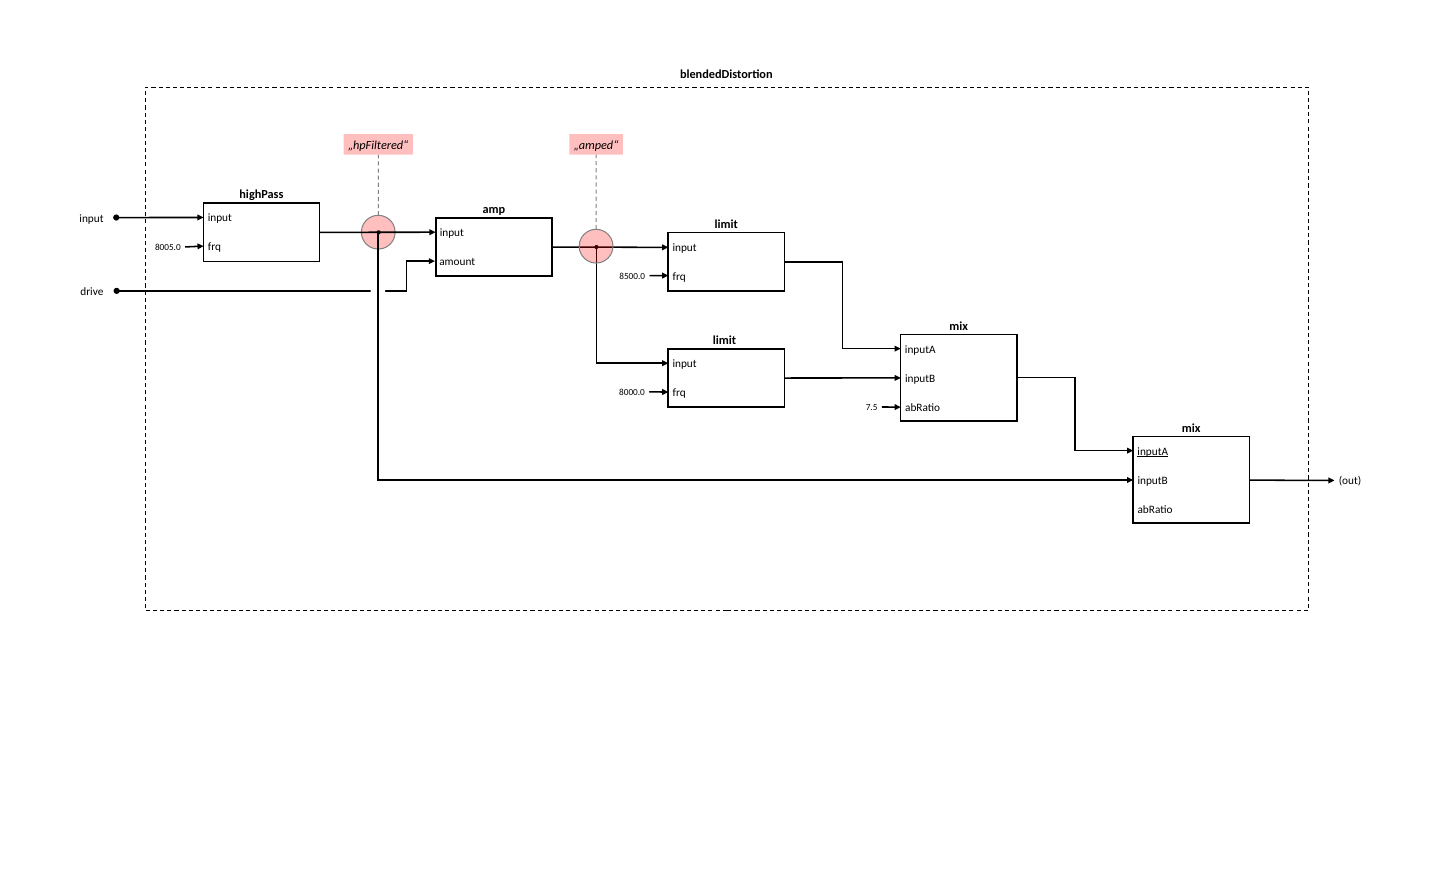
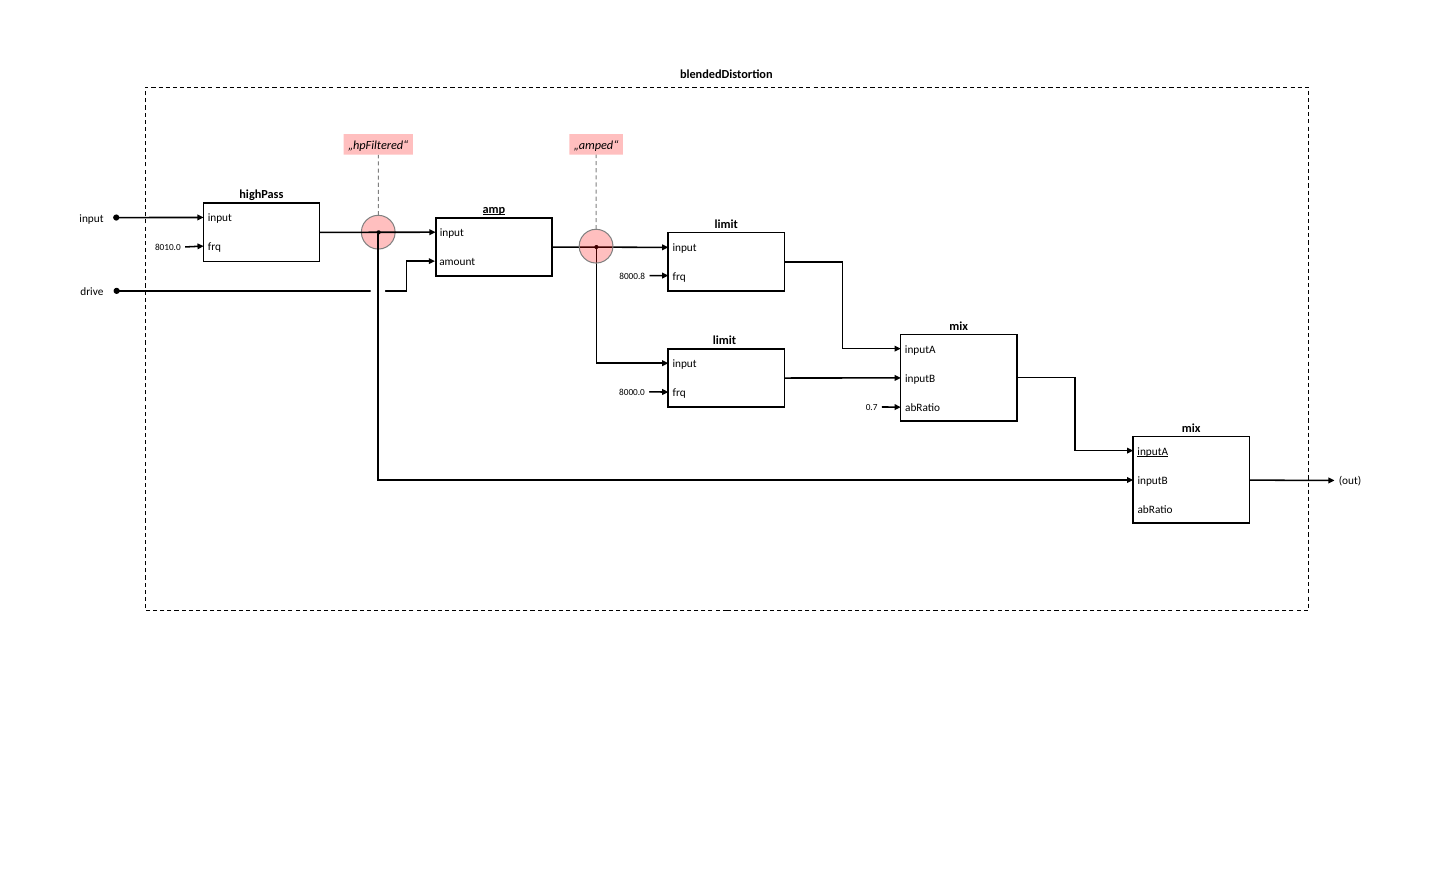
amp underline: none -> present
8005.0: 8005.0 -> 8010.0
8500.0: 8500.0 -> 8000.8
7.5: 7.5 -> 0.7
